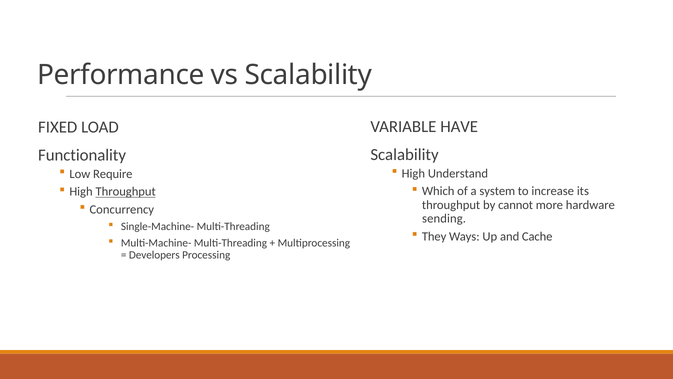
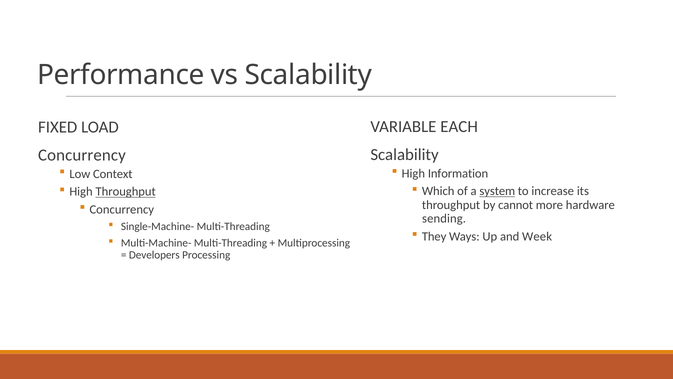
HAVE: HAVE -> EACH
Functionality at (82, 155): Functionality -> Concurrency
Understand: Understand -> Information
Require: Require -> Context
system underline: none -> present
Cache: Cache -> Week
